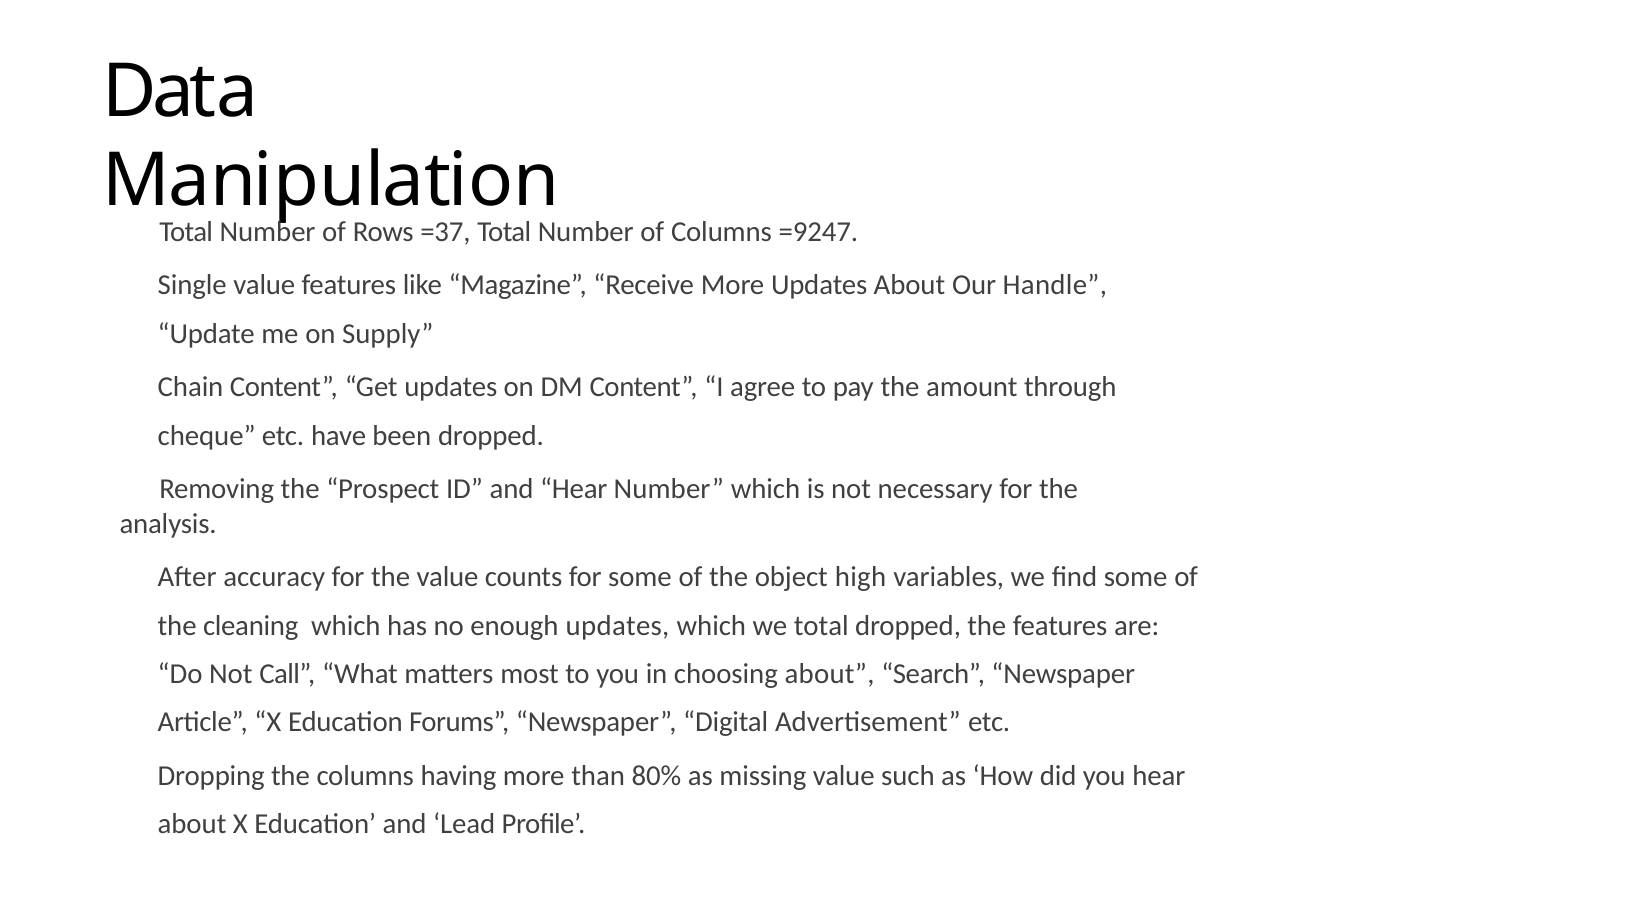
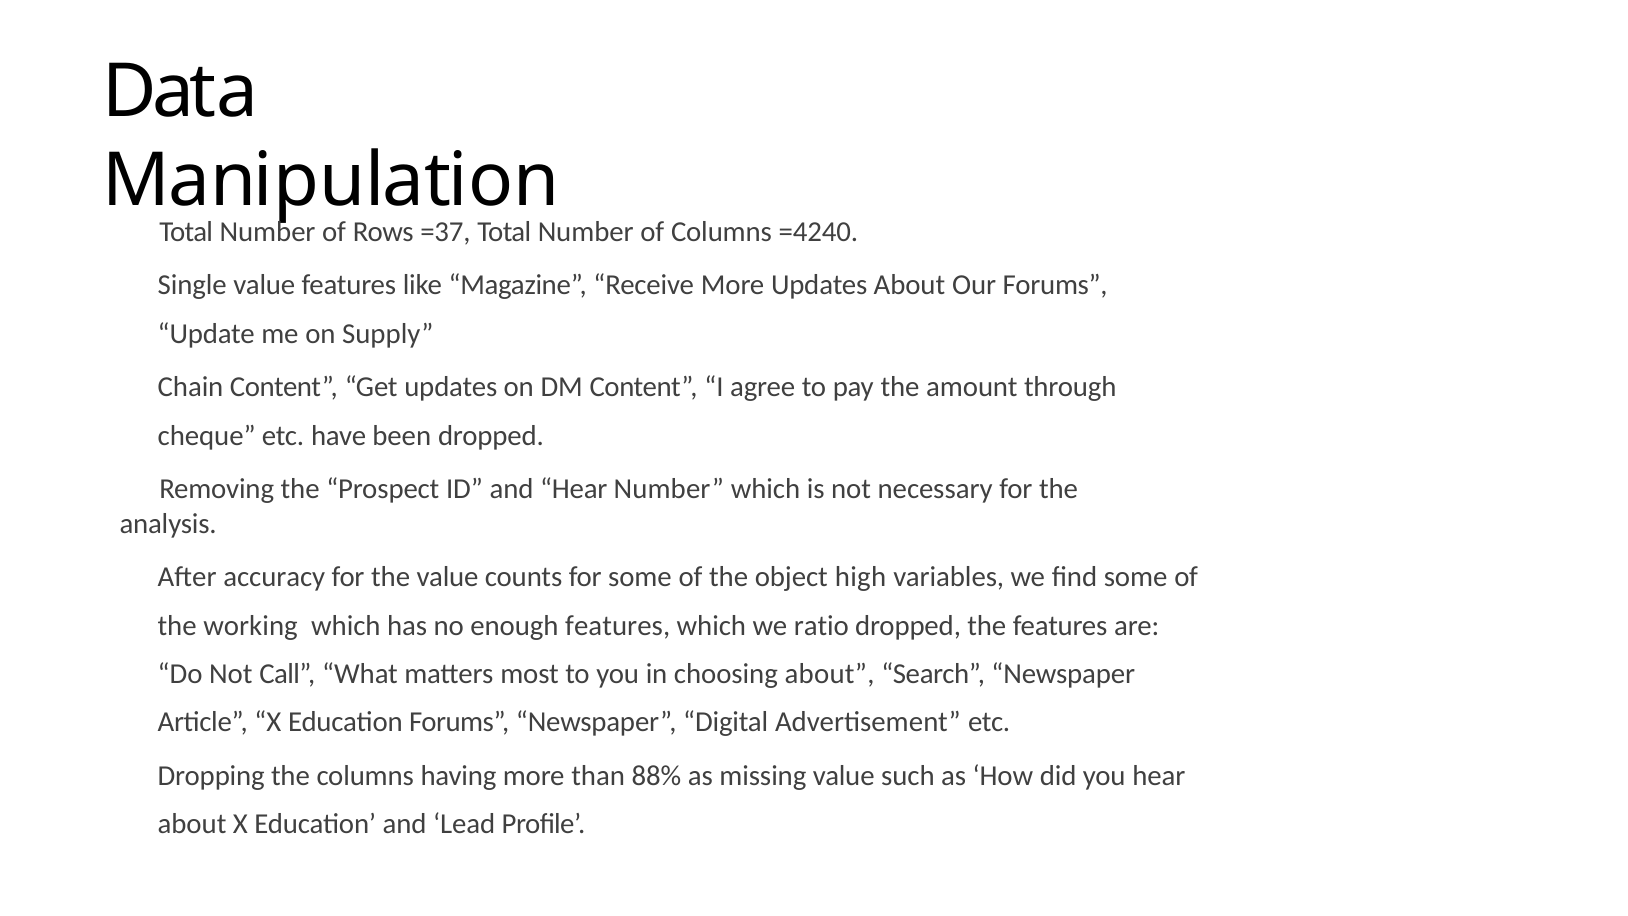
=9247: =9247 -> =4240
Our Handle: Handle -> Forums
cleaning: cleaning -> working
enough updates: updates -> features
we total: total -> ratio
80%: 80% -> 88%
